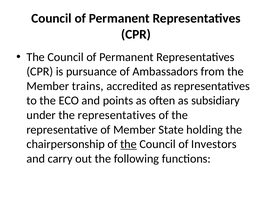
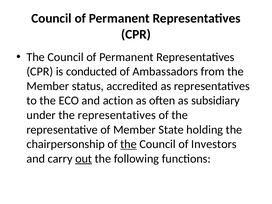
pursuance: pursuance -> conducted
trains: trains -> status
points: points -> action
out underline: none -> present
